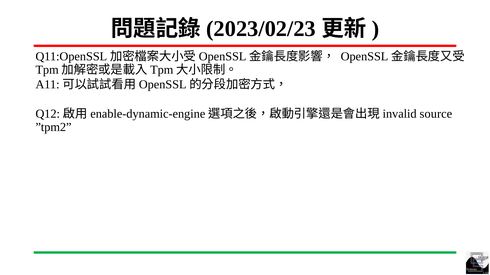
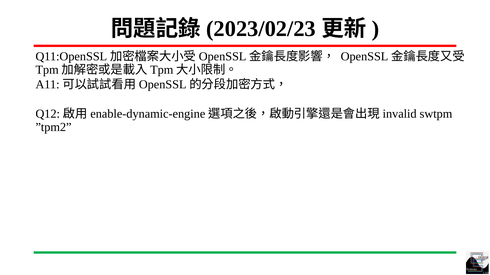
source: source -> swtpm
